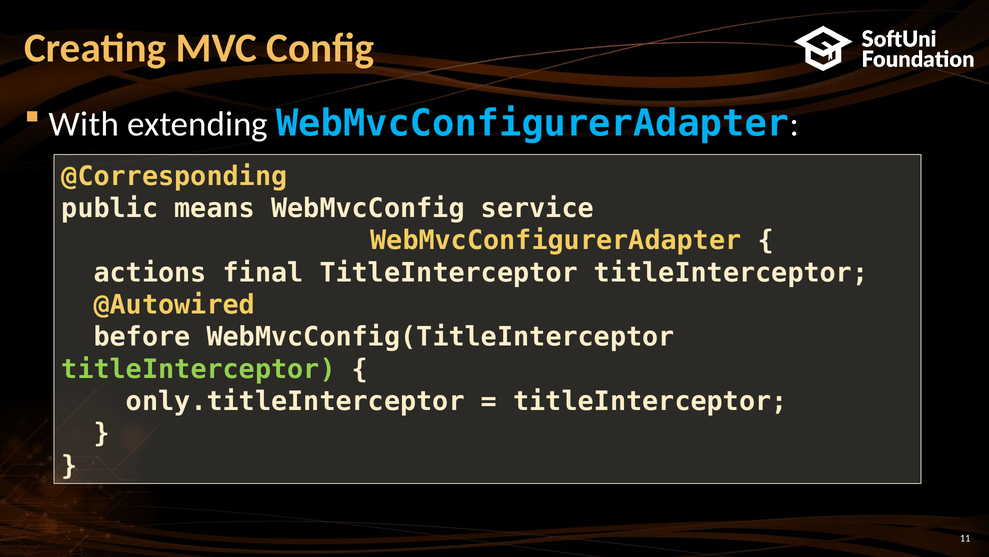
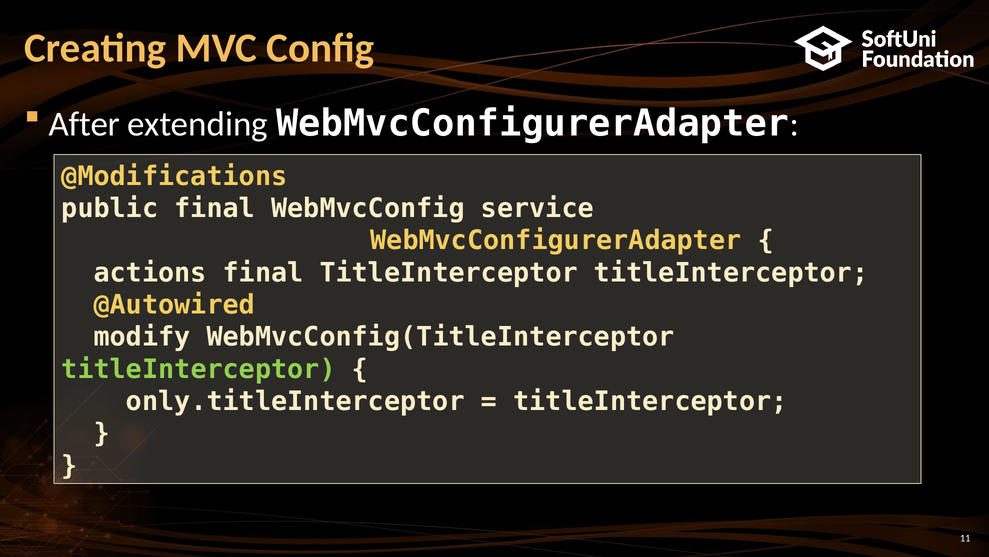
With: With -> After
WebMvcConfigurerAdapter at (533, 123) colour: light blue -> white
@Corresponding: @Corresponding -> @Modifications
public means: means -> final
before: before -> modify
